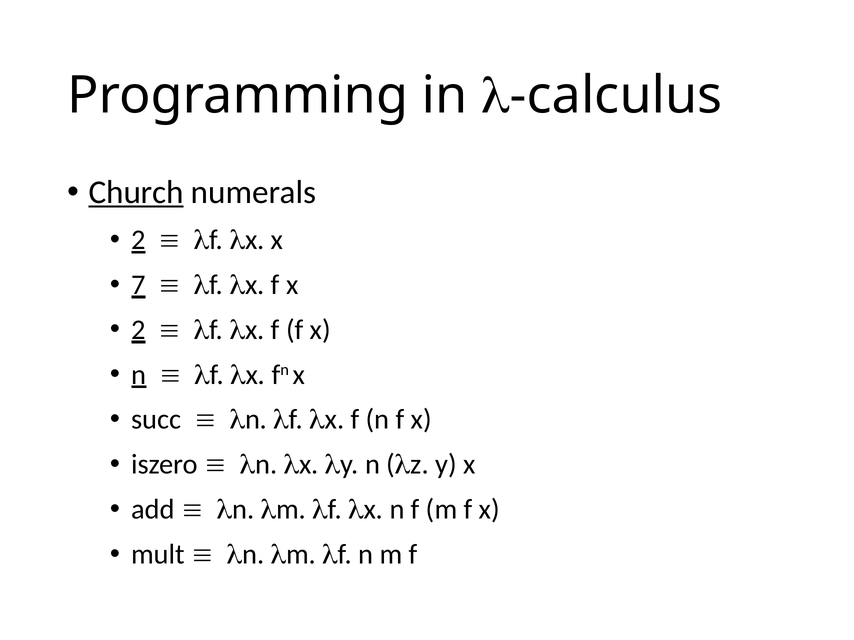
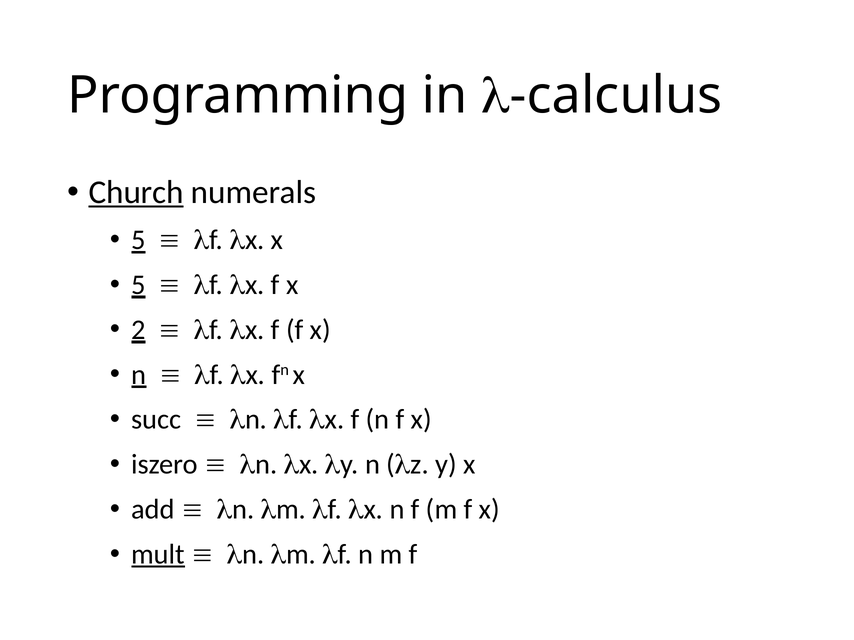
2 at (138, 240): 2 -> 5
7 at (138, 285): 7 -> 5
mult underline: none -> present
